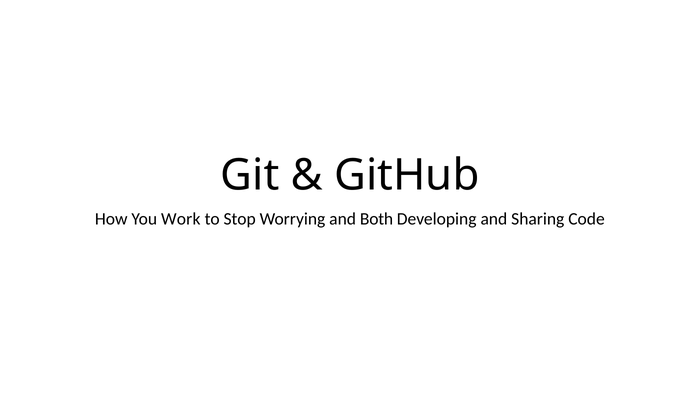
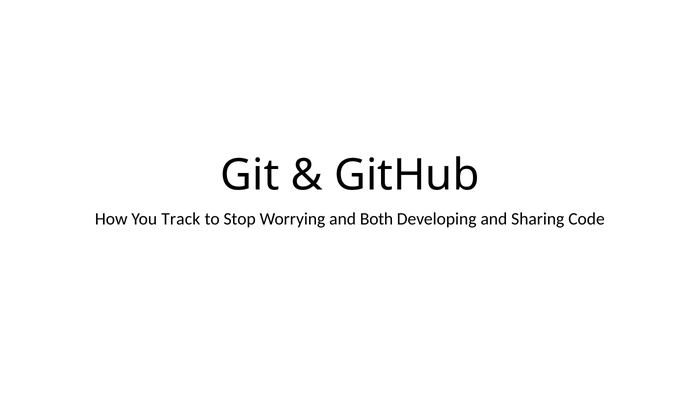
Work: Work -> Track
